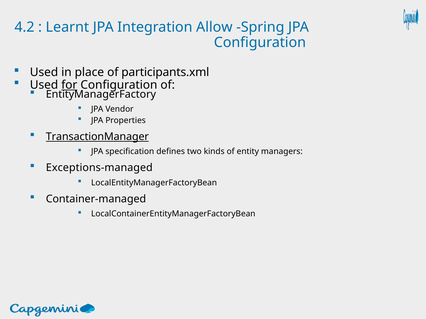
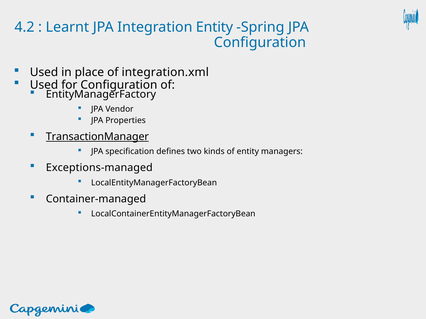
Integration Allow: Allow -> Entity
participants.xml: participants.xml -> integration.xml
for underline: present -> none
